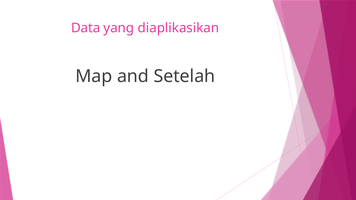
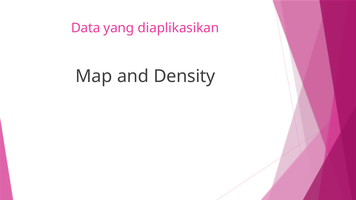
Setelah: Setelah -> Density
